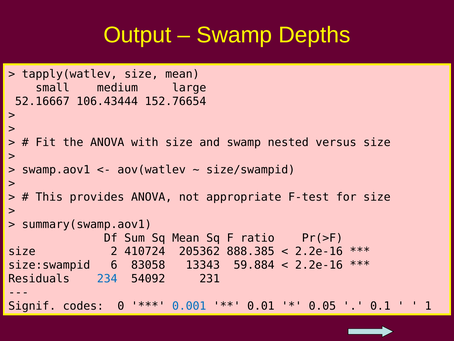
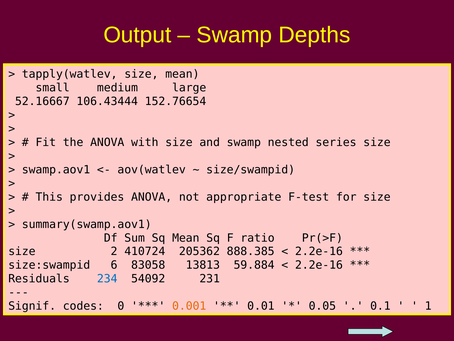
versus: versus -> series
13343: 13343 -> 13813
0.001 colour: blue -> orange
